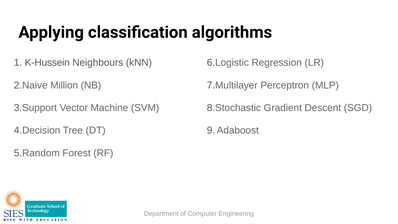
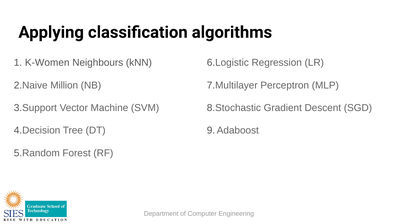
K-Hussein: K-Hussein -> K-Women
